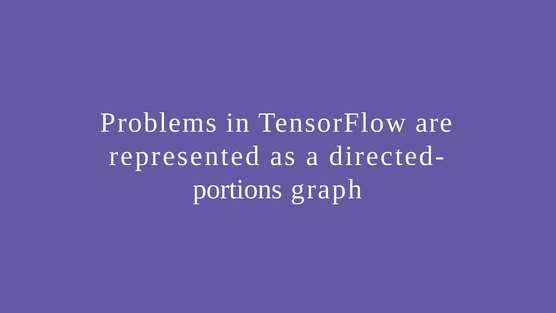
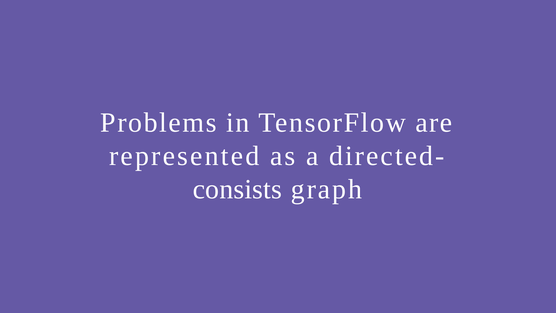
portions: portions -> consists
